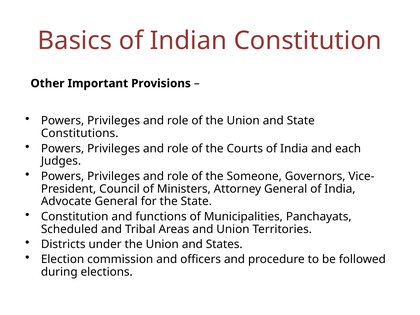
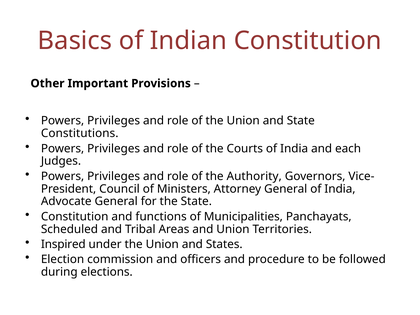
Someone: Someone -> Authority
Districts: Districts -> Inspired
